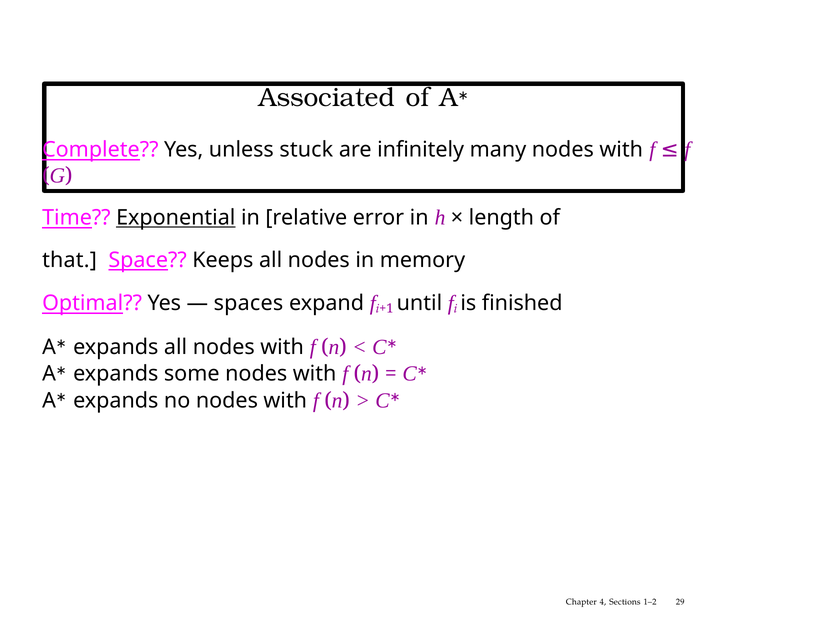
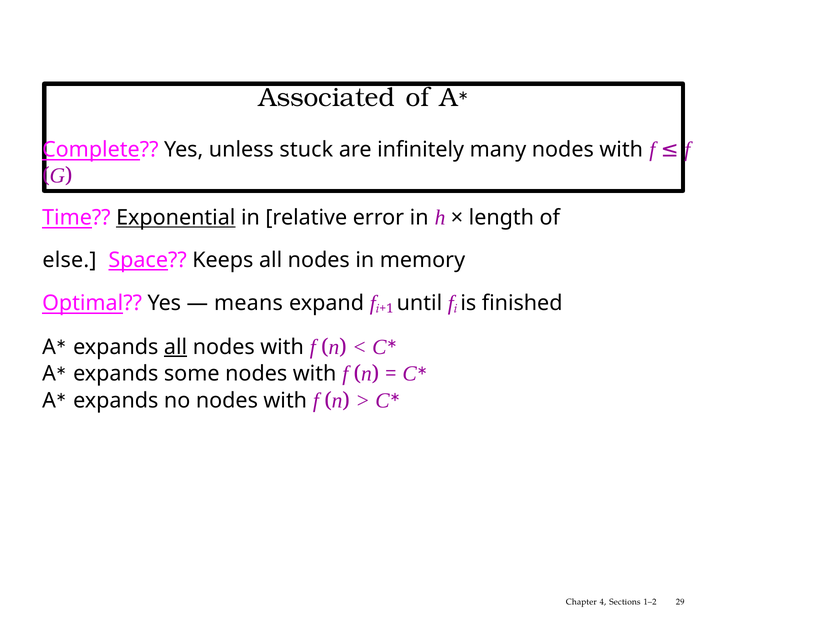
that: that -> else
spaces: spaces -> means
all at (176, 347) underline: none -> present
